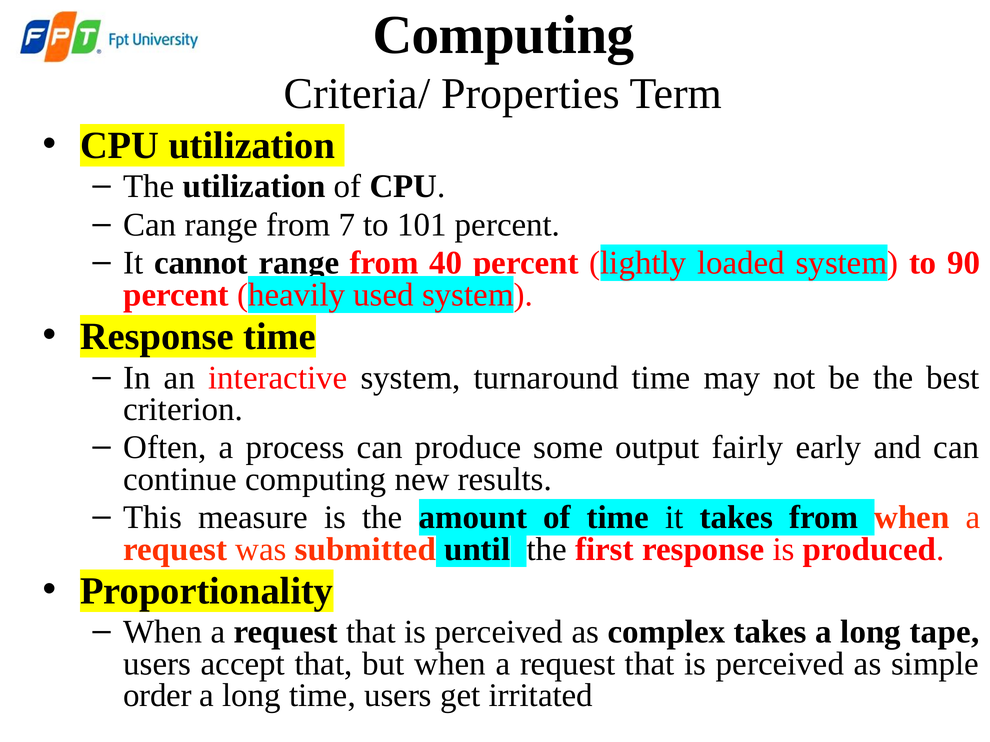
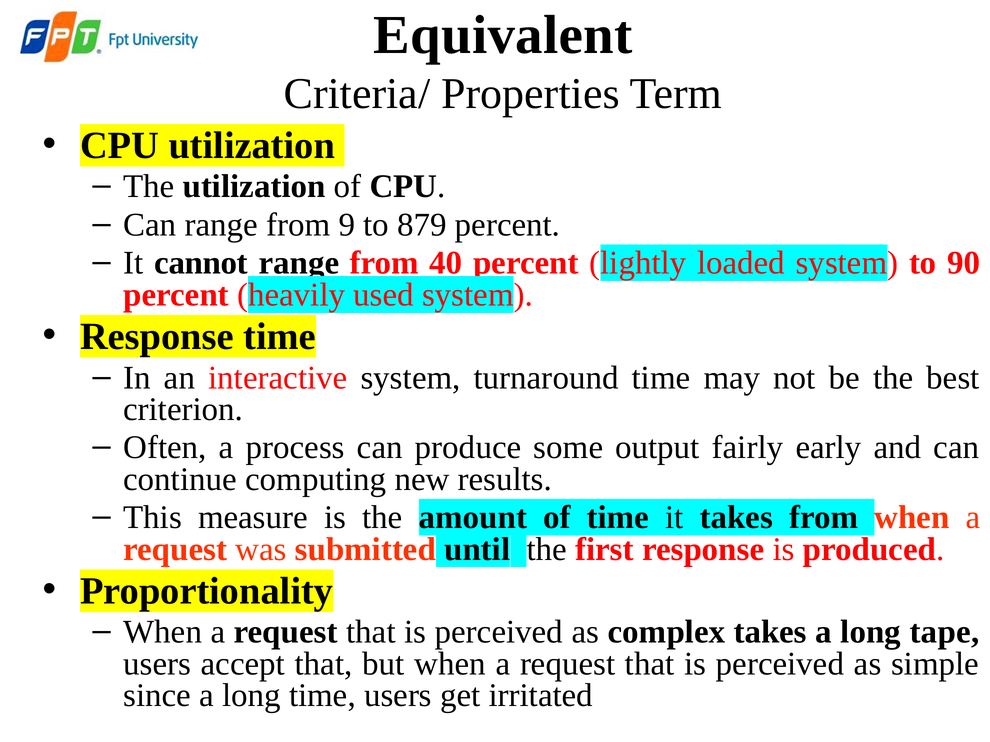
Computing at (503, 35): Computing -> Equivalent
7: 7 -> 9
101: 101 -> 879
order: order -> since
